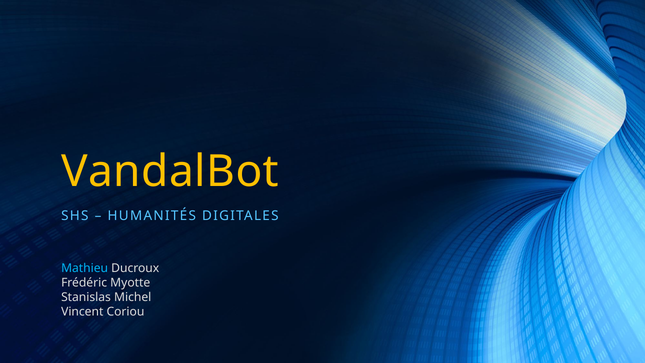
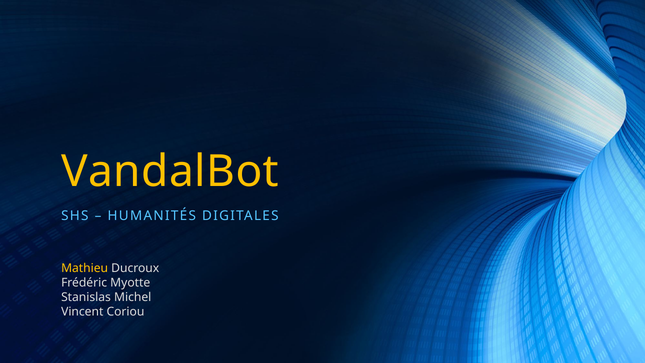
Mathieu colour: light blue -> yellow
